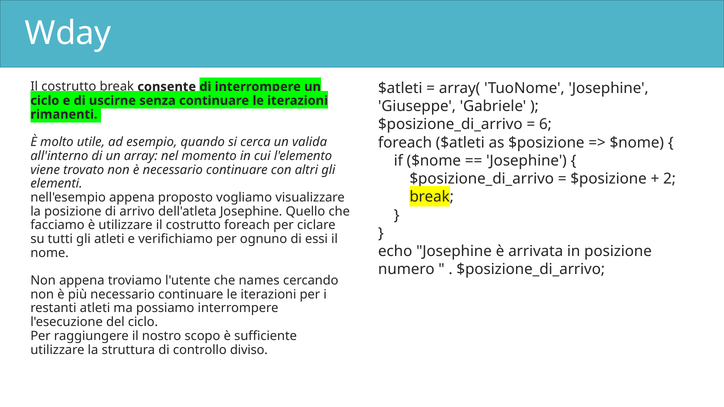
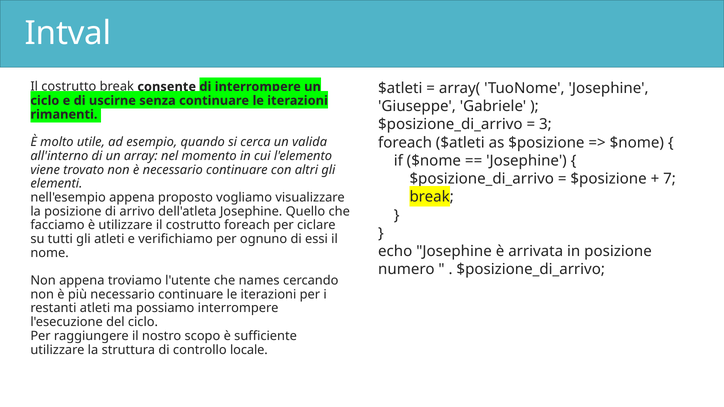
Wday: Wday -> Intval
6: 6 -> 3
2: 2 -> 7
diviso: diviso -> locale
